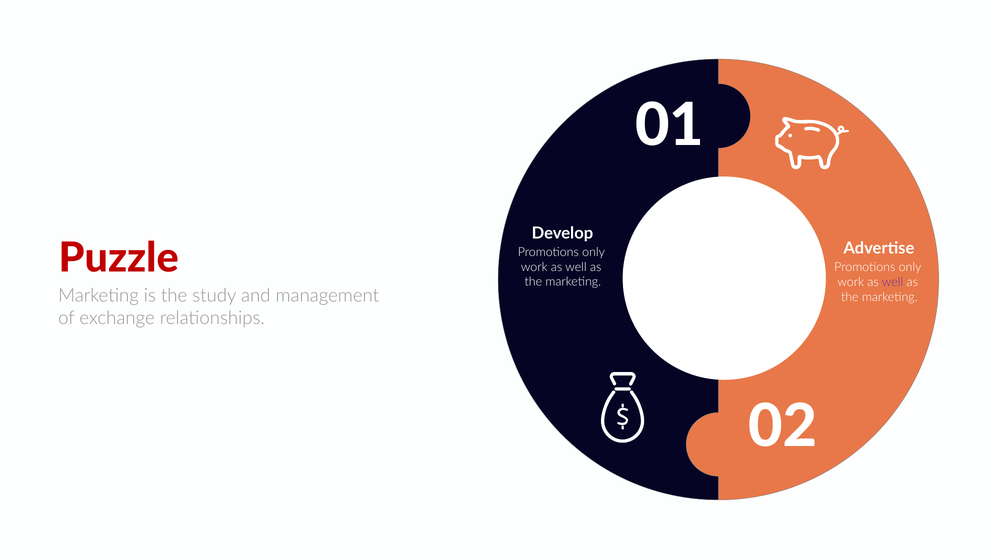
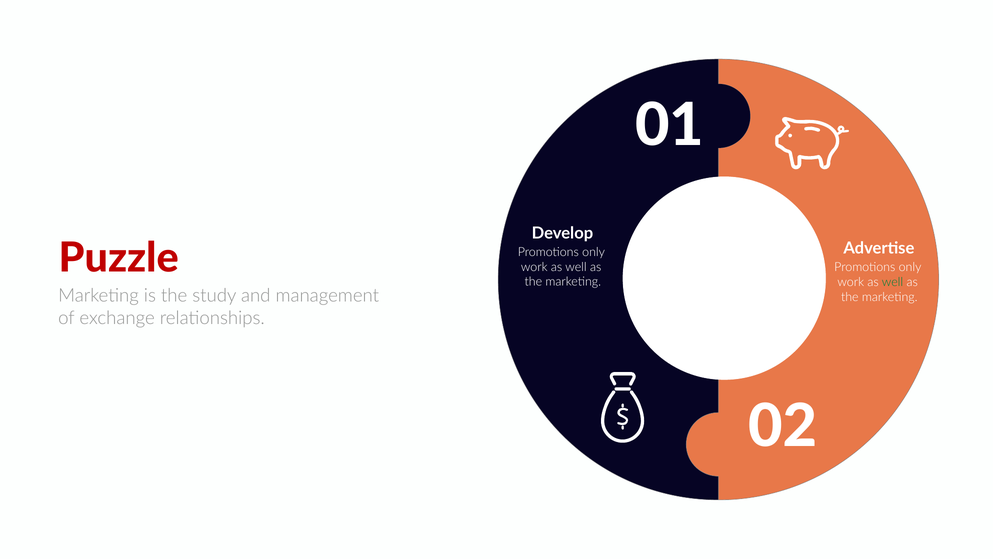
well at (893, 282) colour: purple -> green
